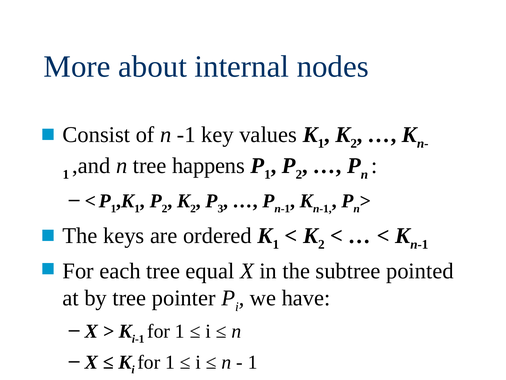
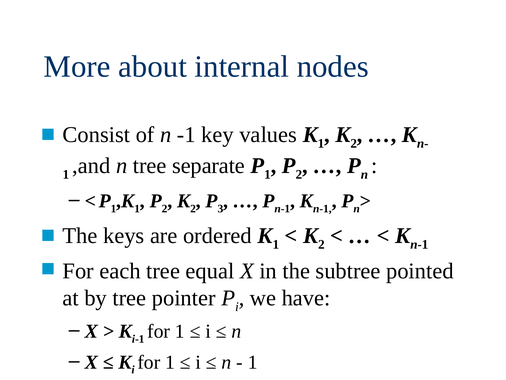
happens: happens -> separate
